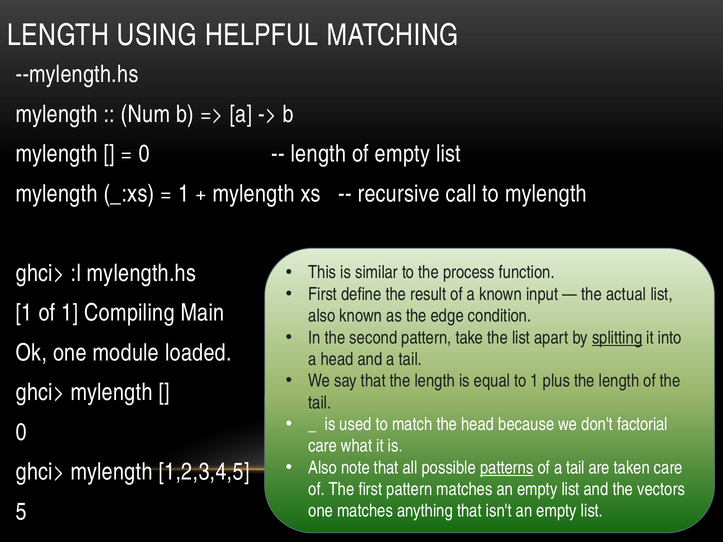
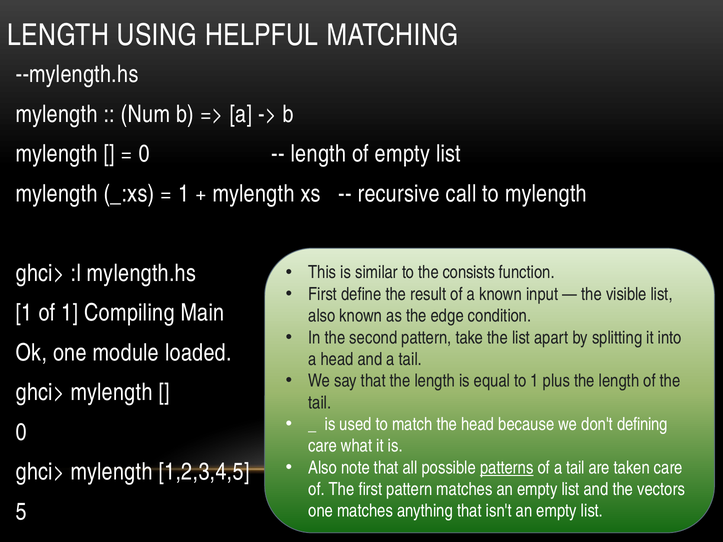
process: process -> consists
actual: actual -> visible
splitting underline: present -> none
factorial: factorial -> defining
